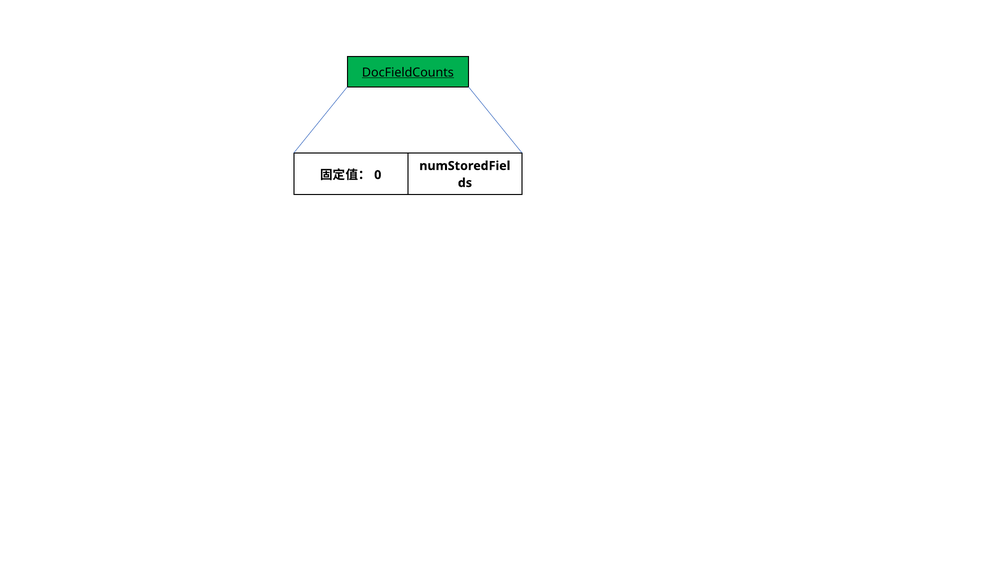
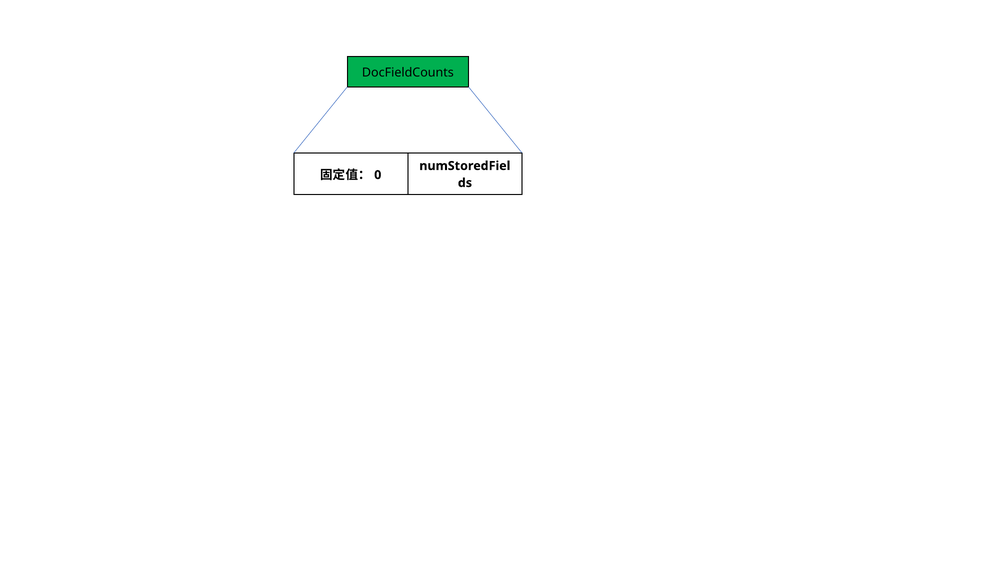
DocFieldCounts underline: present -> none
